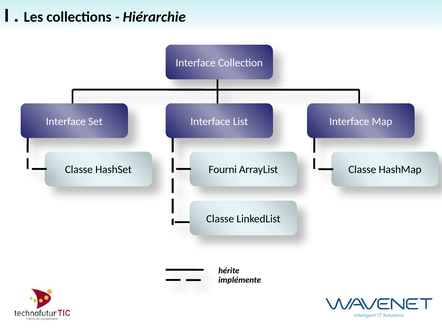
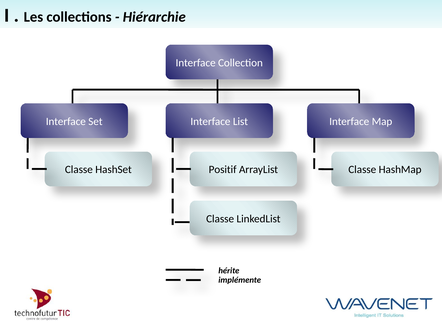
Fourni: Fourni -> Positif
